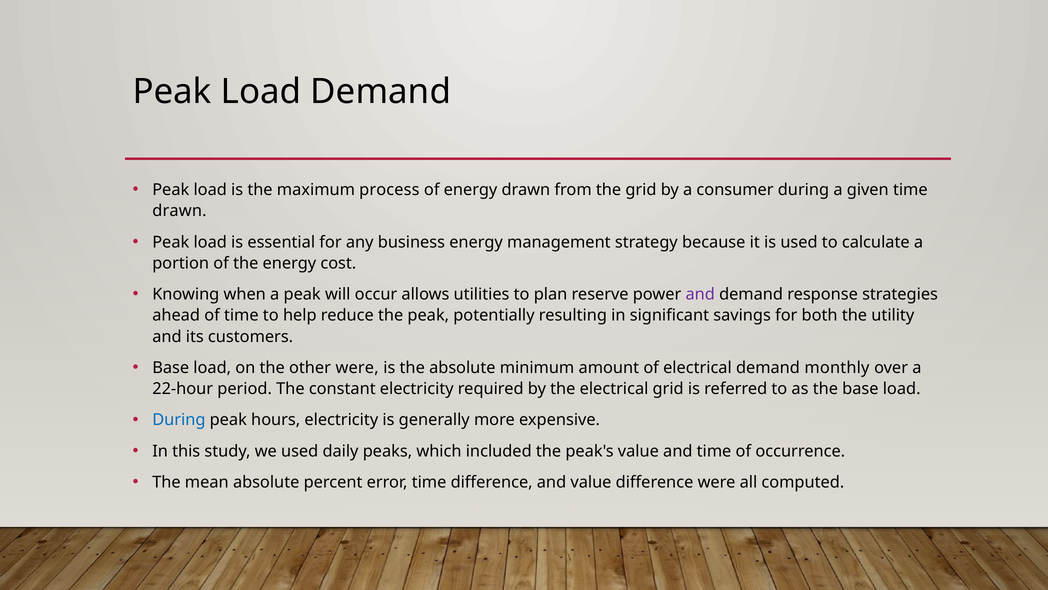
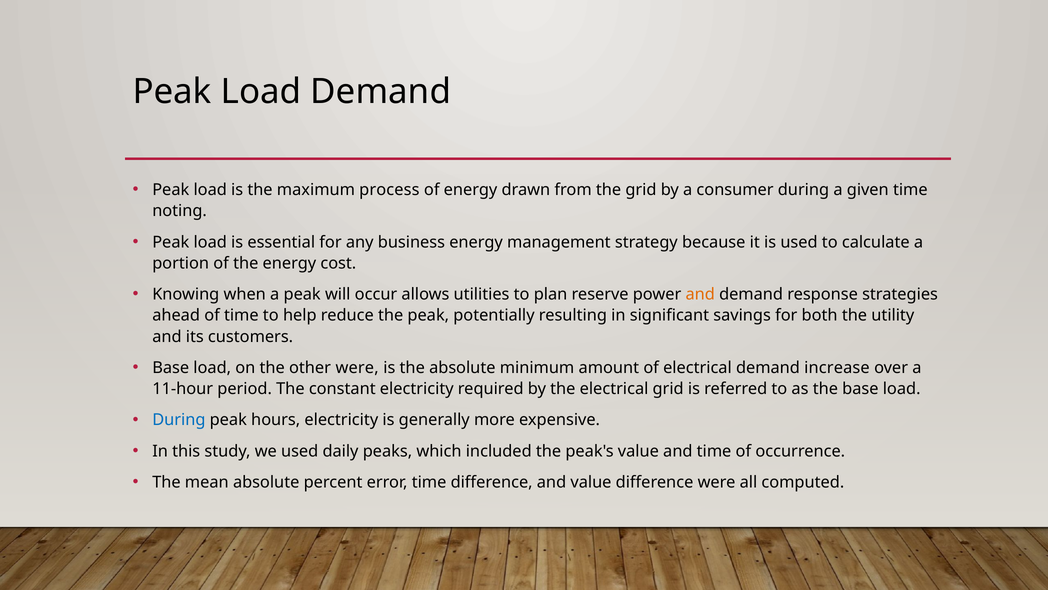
drawn at (179, 211): drawn -> noting
and at (700, 294) colour: purple -> orange
monthly: monthly -> increase
22-hour: 22-hour -> 11-hour
